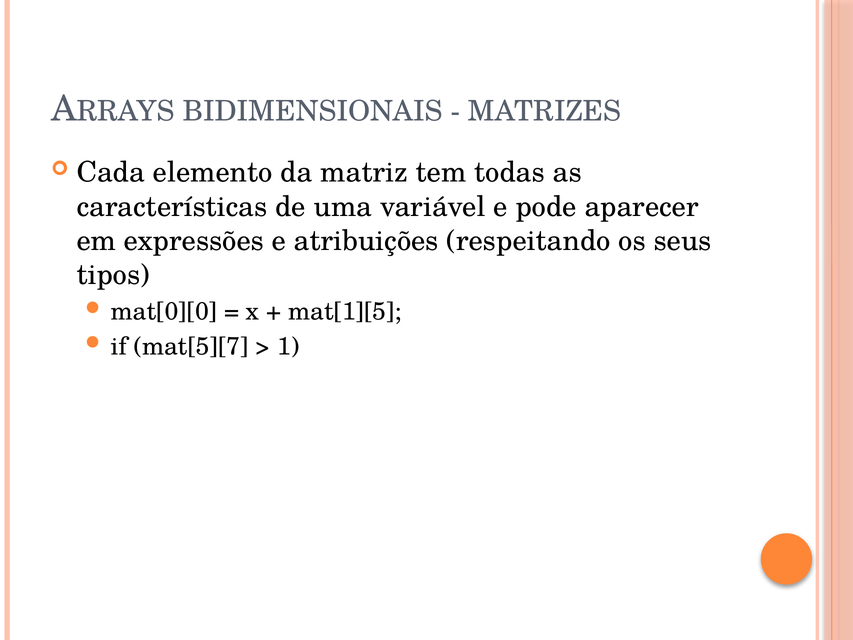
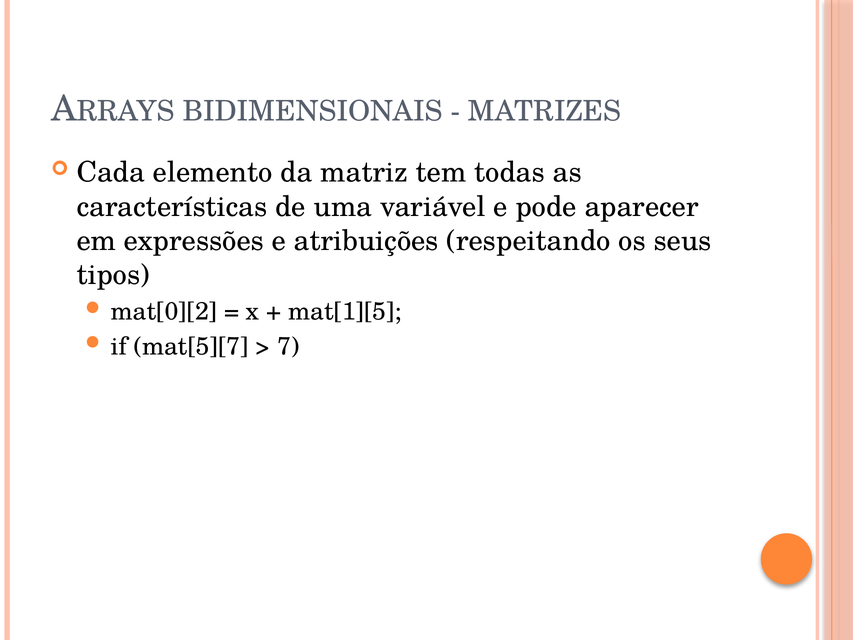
mat[0][0: mat[0][0 -> mat[0][2
1: 1 -> 7
